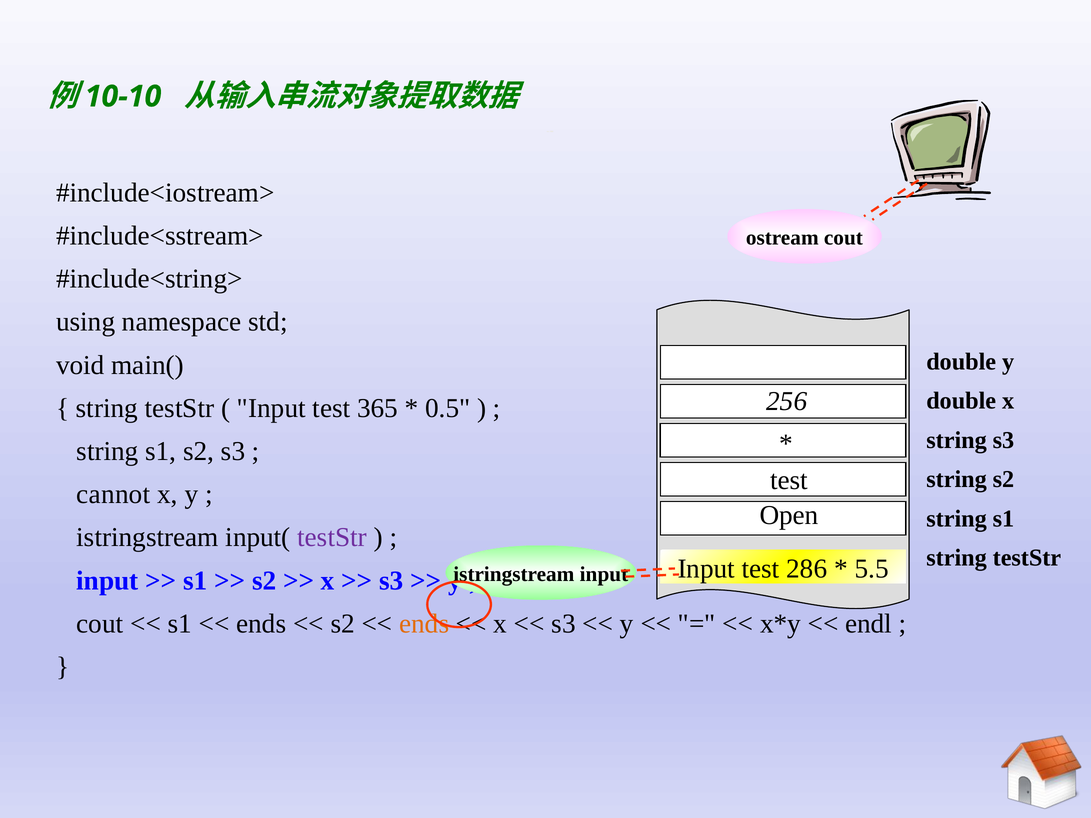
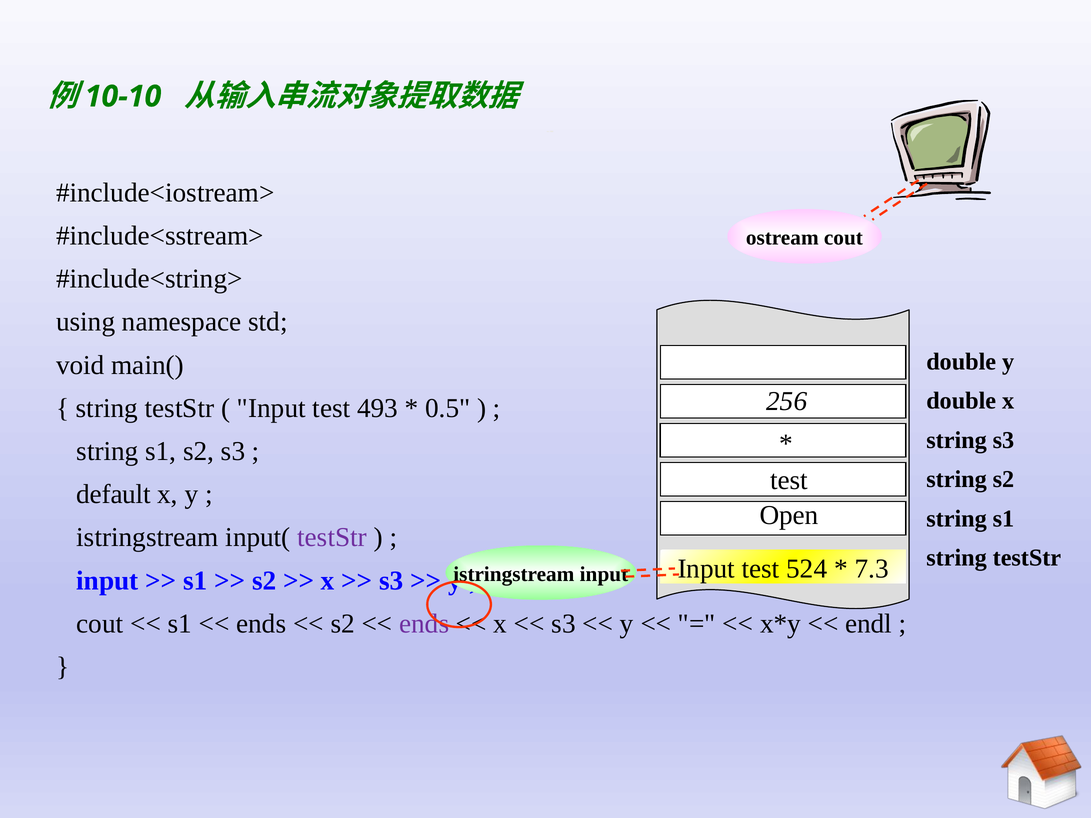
365: 365 -> 493
cannot: cannot -> default
286: 286 -> 524
5.5: 5.5 -> 7.3
ends at (424, 624) colour: orange -> purple
